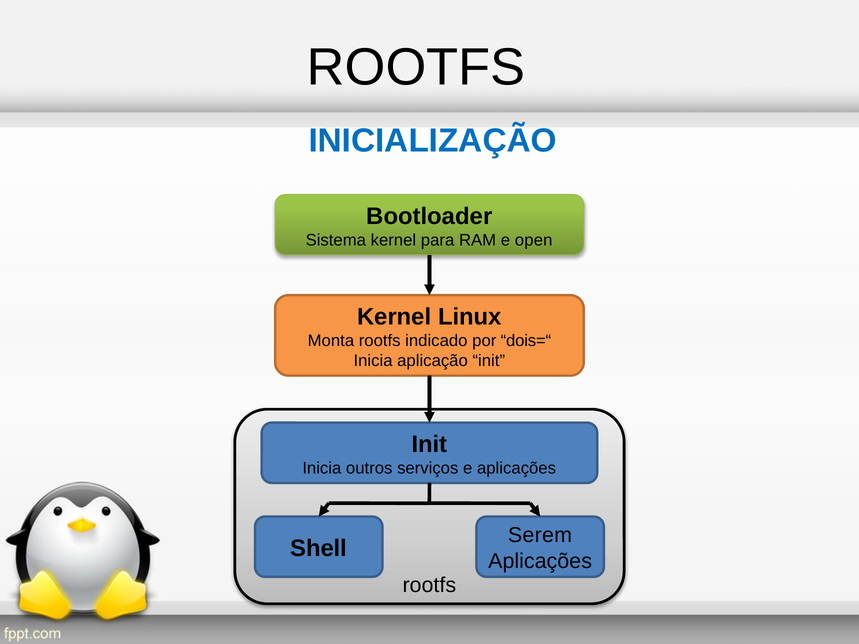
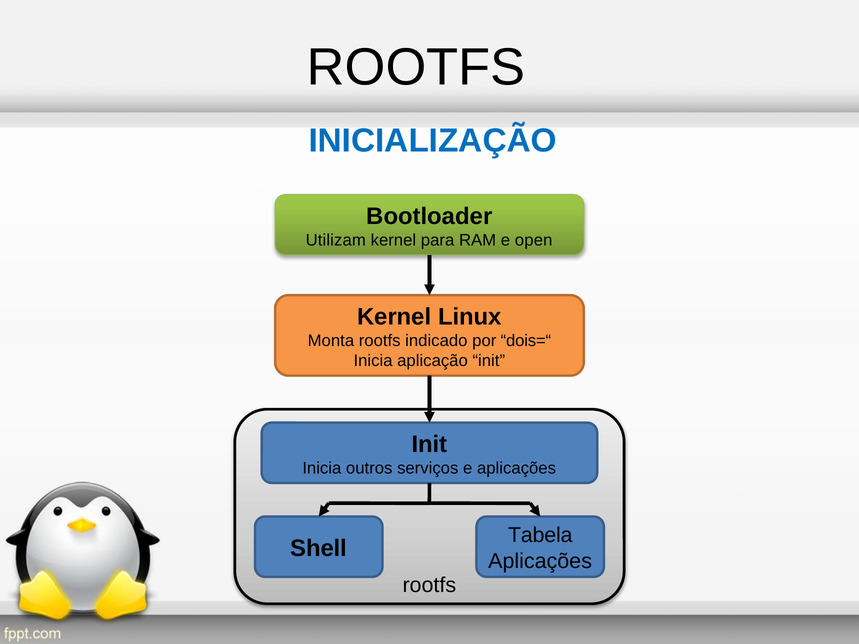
Sistema: Sistema -> Utilizam
Serem: Serem -> Tabela
